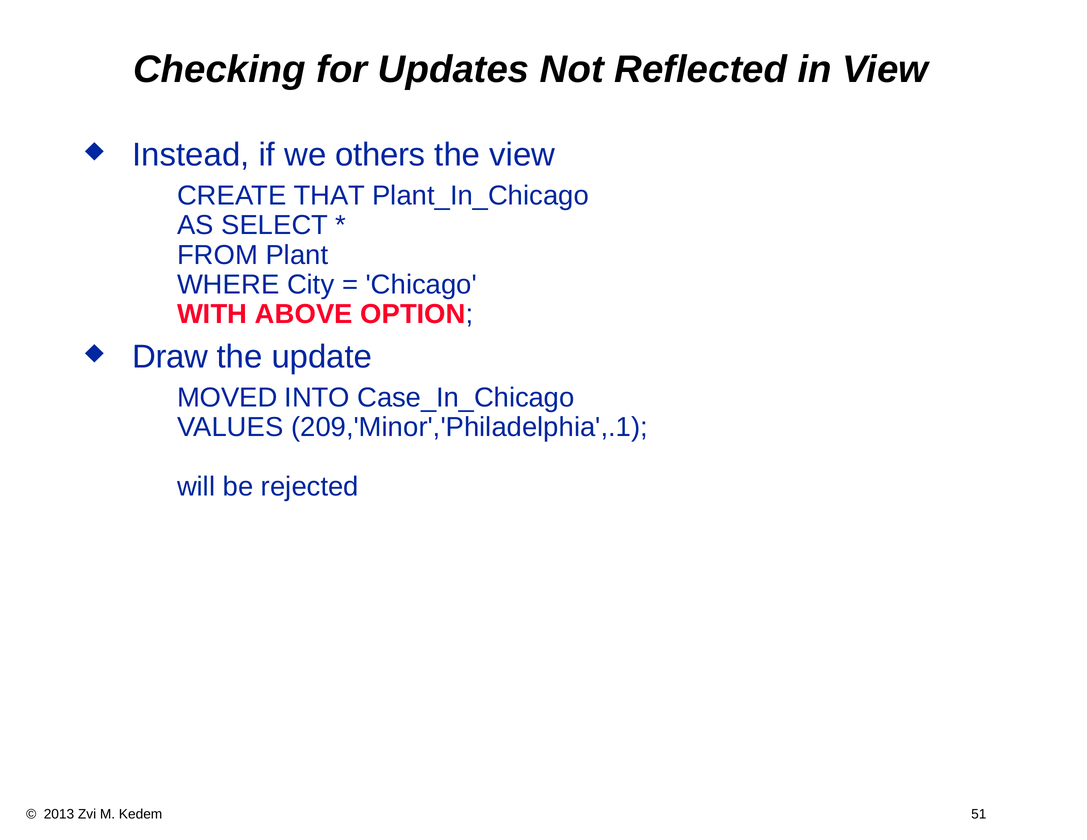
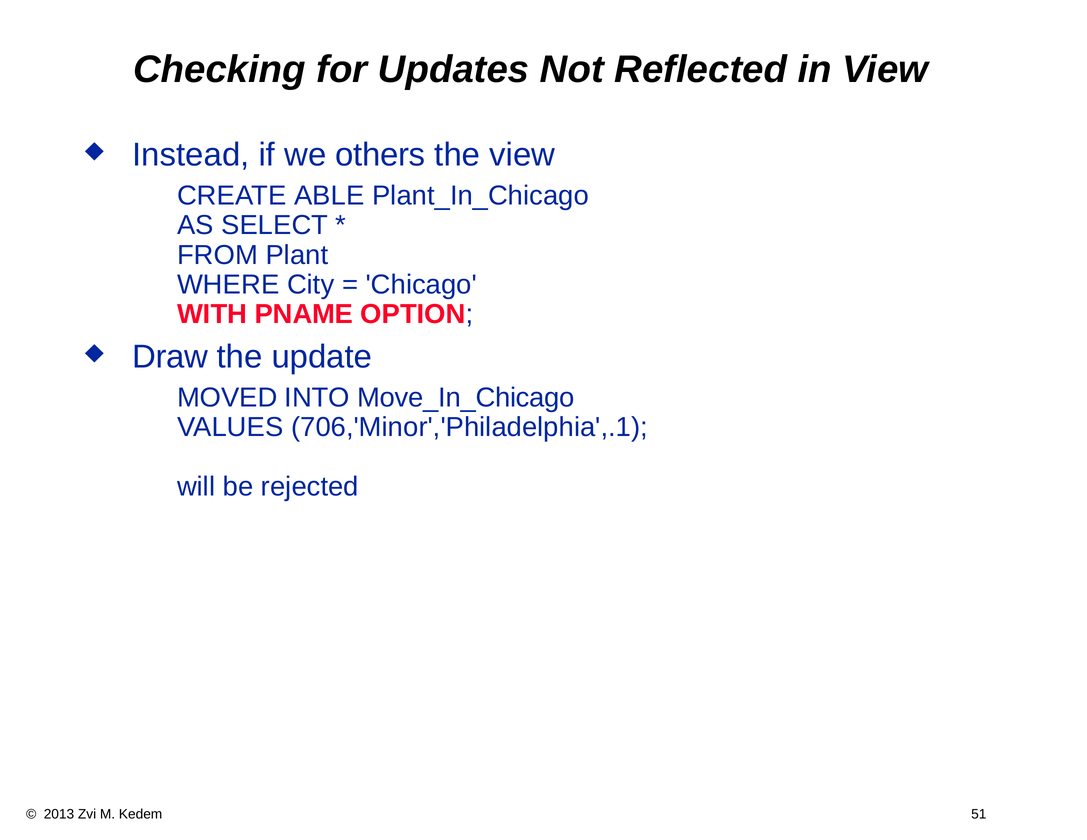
THAT: THAT -> ABLE
ABOVE: ABOVE -> PNAME
Case_In_Chicago: Case_In_Chicago -> Move_In_Chicago
209,'Minor','Philadelphia',.1: 209,'Minor','Philadelphia',.1 -> 706,'Minor','Philadelphia',.1
